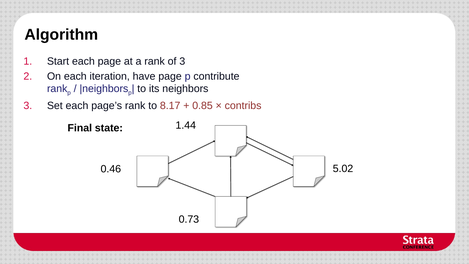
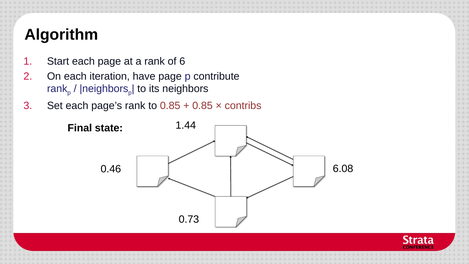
of 3: 3 -> 6
to 8.17: 8.17 -> 0.85
5.02: 5.02 -> 6.08
